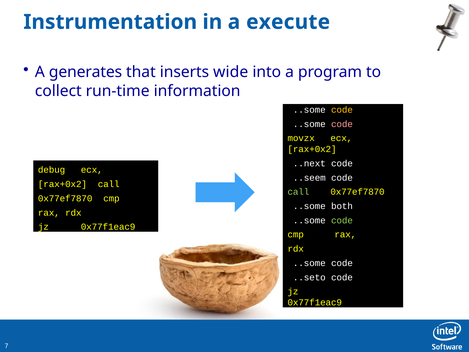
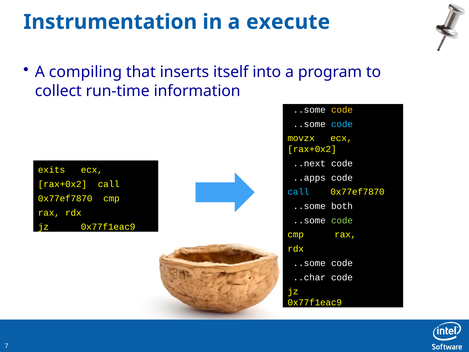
generates: generates -> compiling
wide: wide -> itself
code at (342, 124) colour: pink -> light blue
debug: debug -> exits
..seem: ..seem -> ..apps
call at (298, 192) colour: light green -> light blue
..seto: ..seto -> ..char
